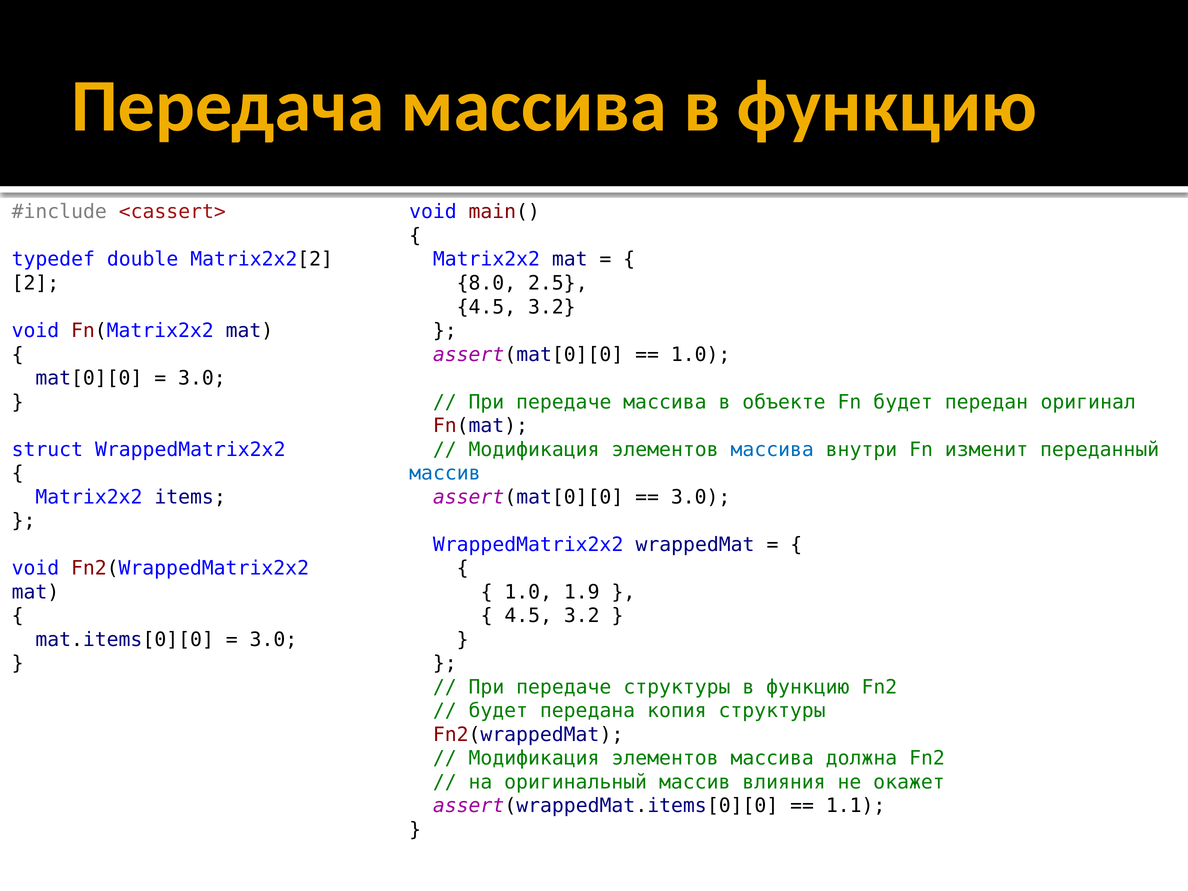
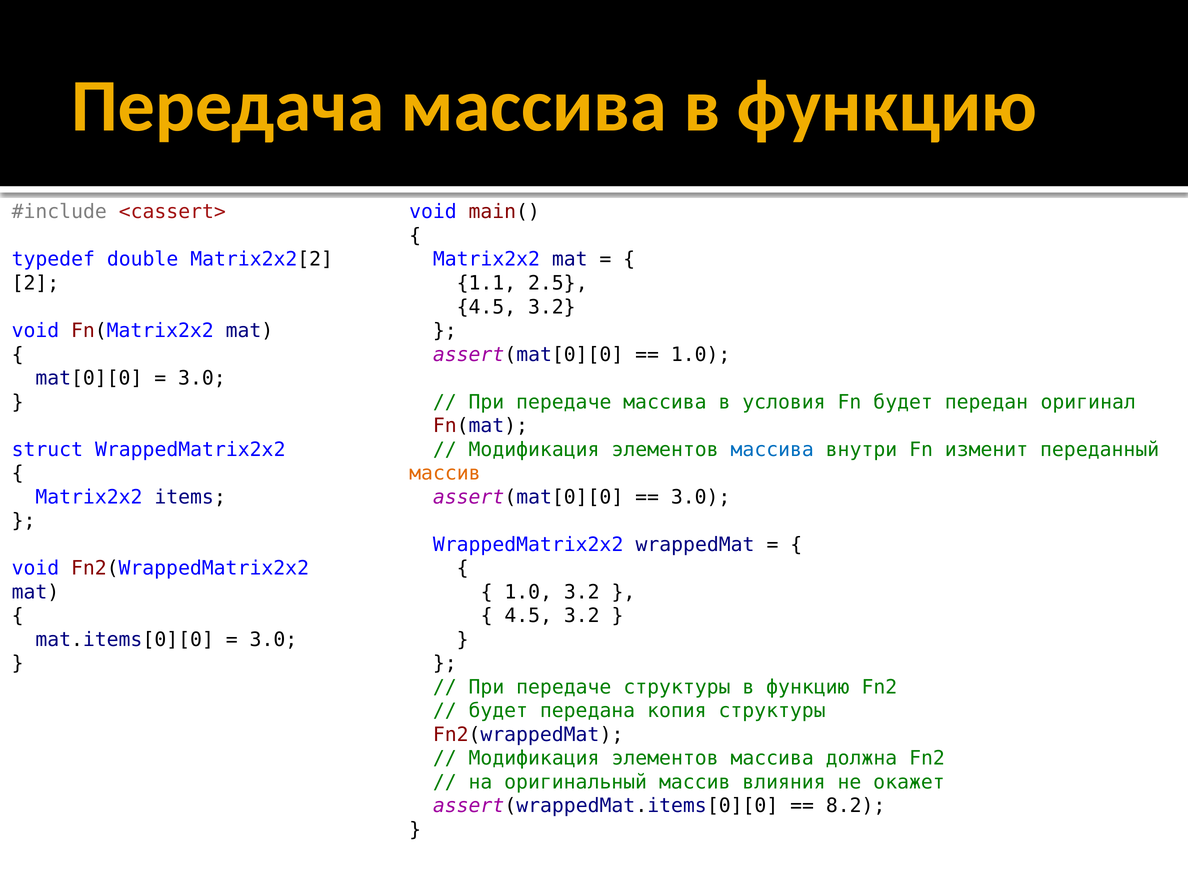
8.0: 8.0 -> 1.1
объекте: объекте -> условия
массив at (445, 473) colour: blue -> orange
1.0 1.9: 1.9 -> 3.2
1.1: 1.1 -> 8.2
